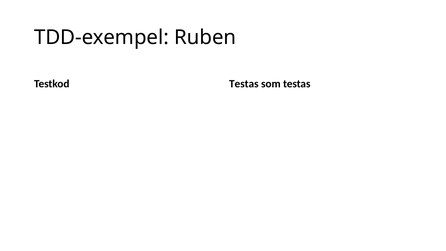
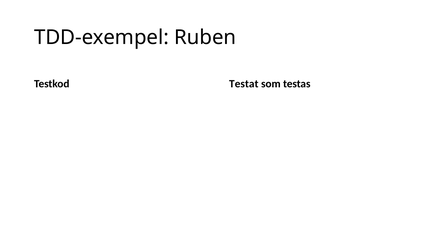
Testkod Testas: Testas -> Testat
